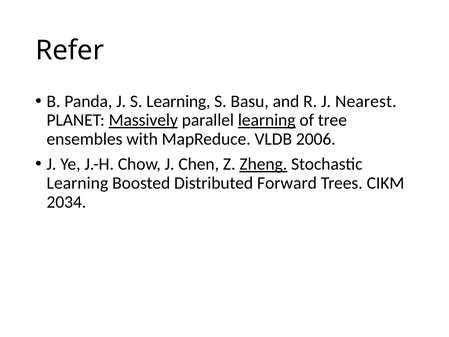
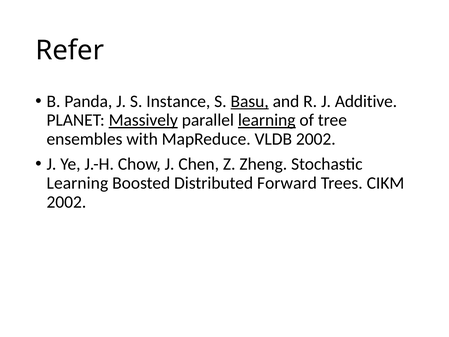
S Learning: Learning -> Instance
Basu underline: none -> present
Nearest: Nearest -> Additive
VLDB 2006: 2006 -> 2002
Zheng underline: present -> none
2034 at (66, 202): 2034 -> 2002
